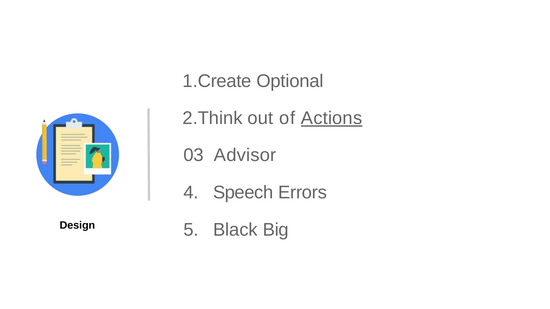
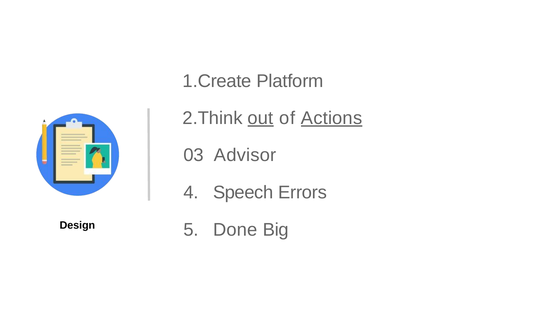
Optional: Optional -> Platform
out underline: none -> present
Black: Black -> Done
